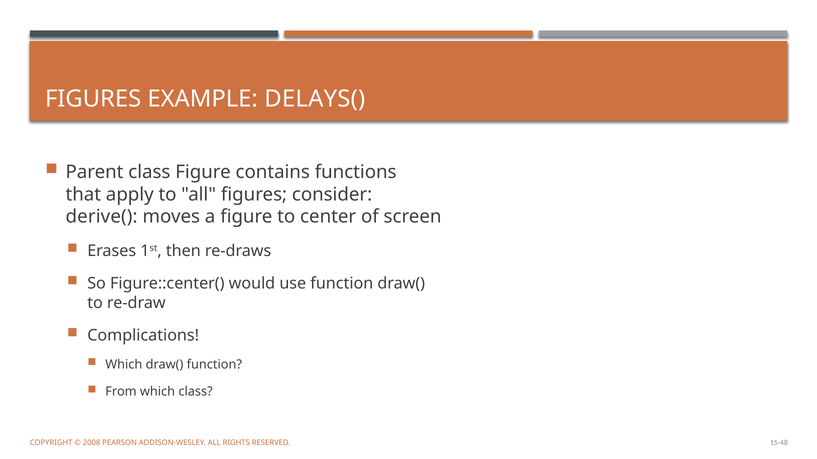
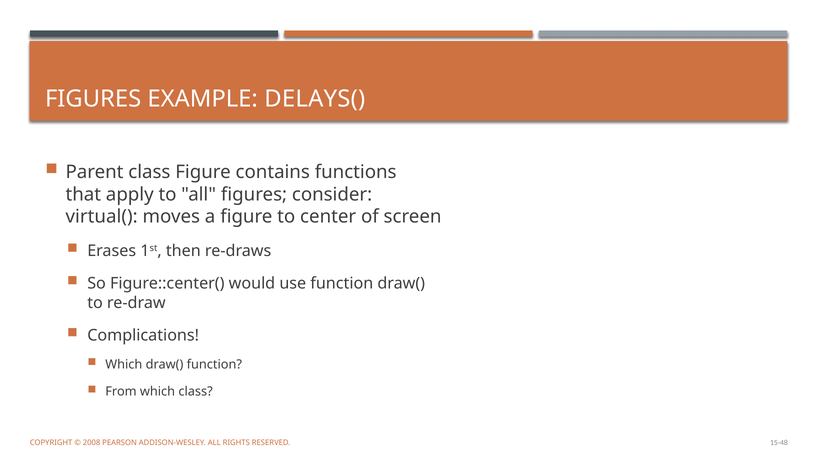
derive(: derive( -> virtual(
